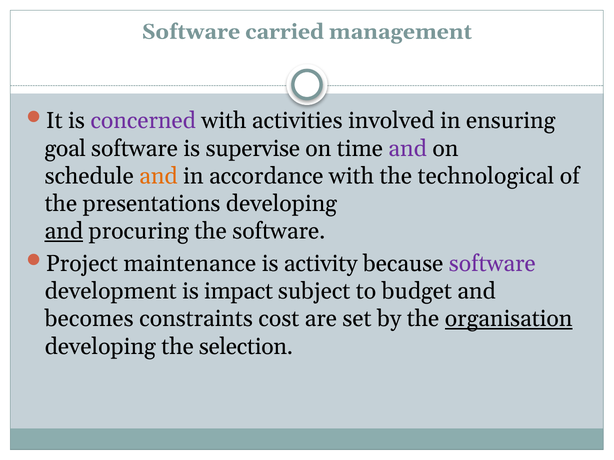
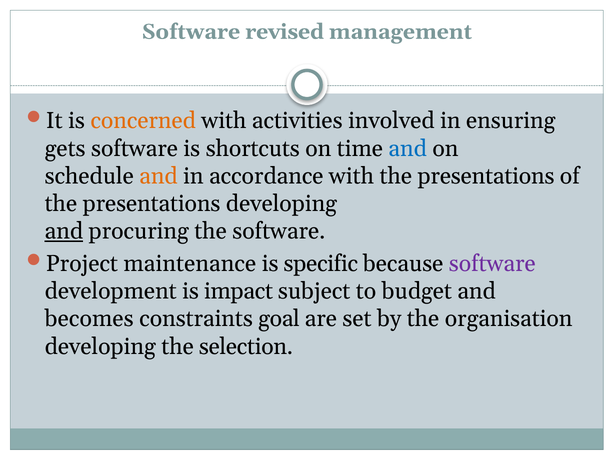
carried: carried -> revised
concerned colour: purple -> orange
goal: goal -> gets
supervise: supervise -> shortcuts
and at (408, 149) colour: purple -> blue
with the technological: technological -> presentations
activity: activity -> specific
cost: cost -> goal
organisation underline: present -> none
